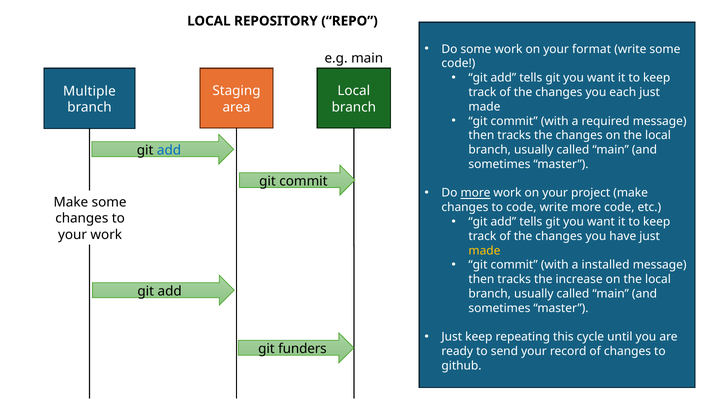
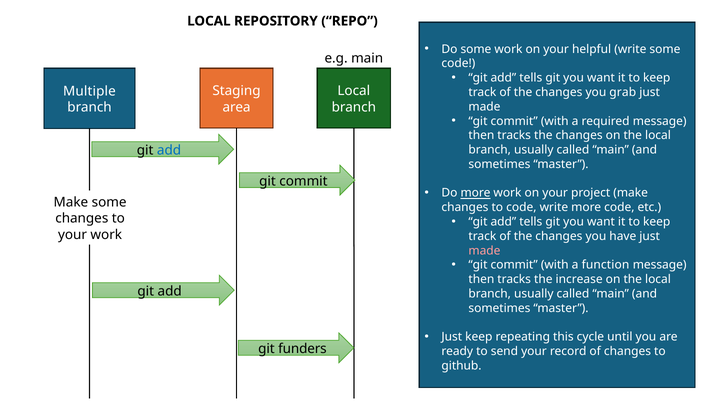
format: format -> helpful
each: each -> grab
made at (484, 251) colour: yellow -> pink
installed: installed -> function
